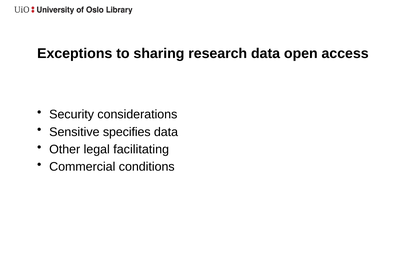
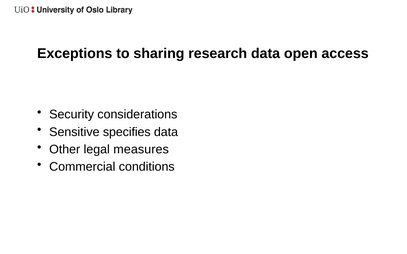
facilitating: facilitating -> measures
